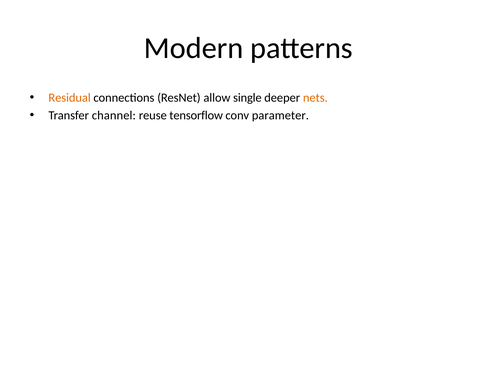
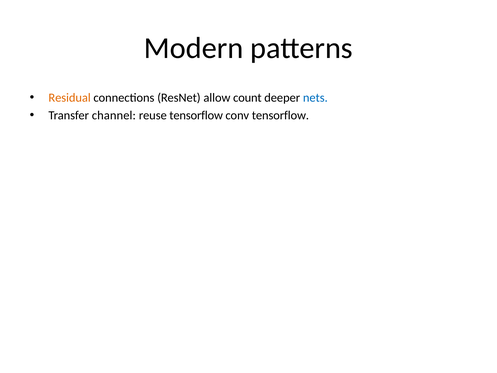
single: single -> count
nets colour: orange -> blue
conv parameter: parameter -> tensorflow
